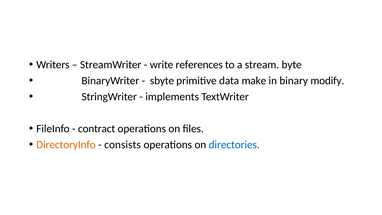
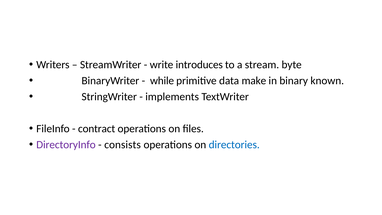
references: references -> introduces
sbyte: sbyte -> while
modify: modify -> known
DirectoryInfo colour: orange -> purple
